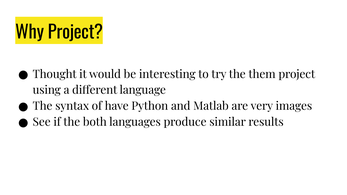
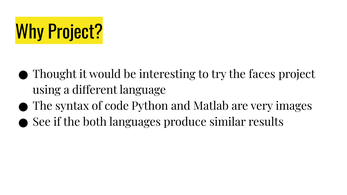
them: them -> faces
have: have -> code
